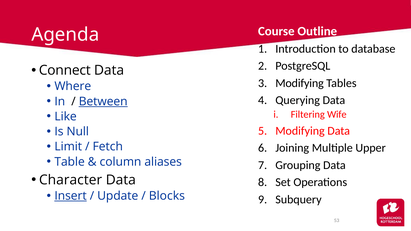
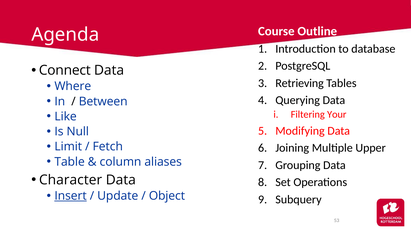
Modifying at (300, 83): Modifying -> Retrieving
Between underline: present -> none
Wife: Wife -> Your
Blocks: Blocks -> Object
